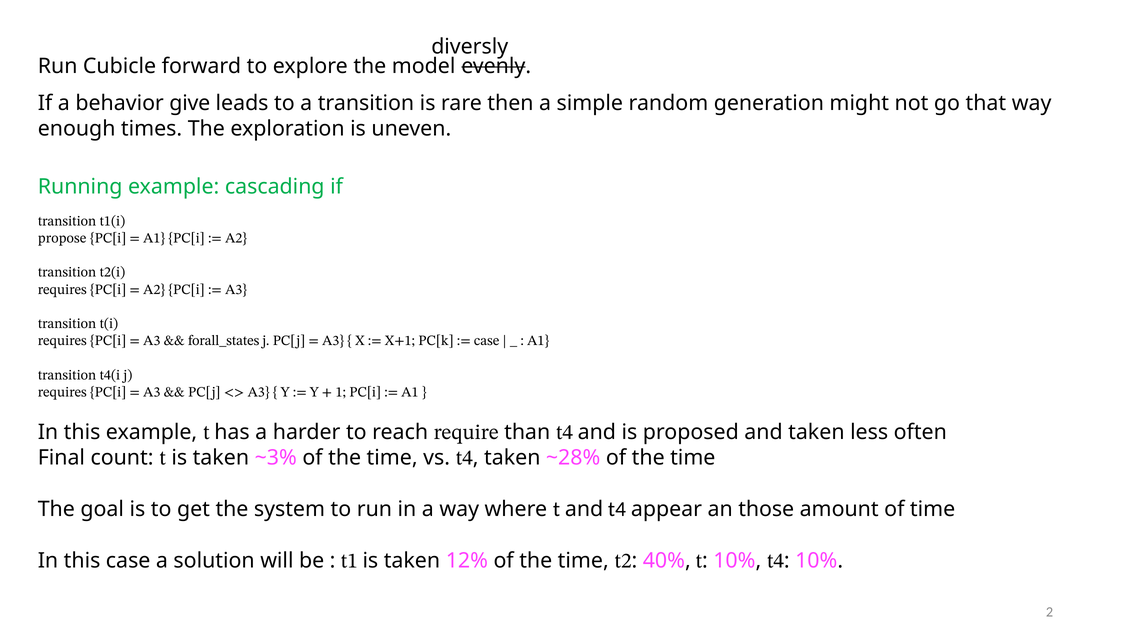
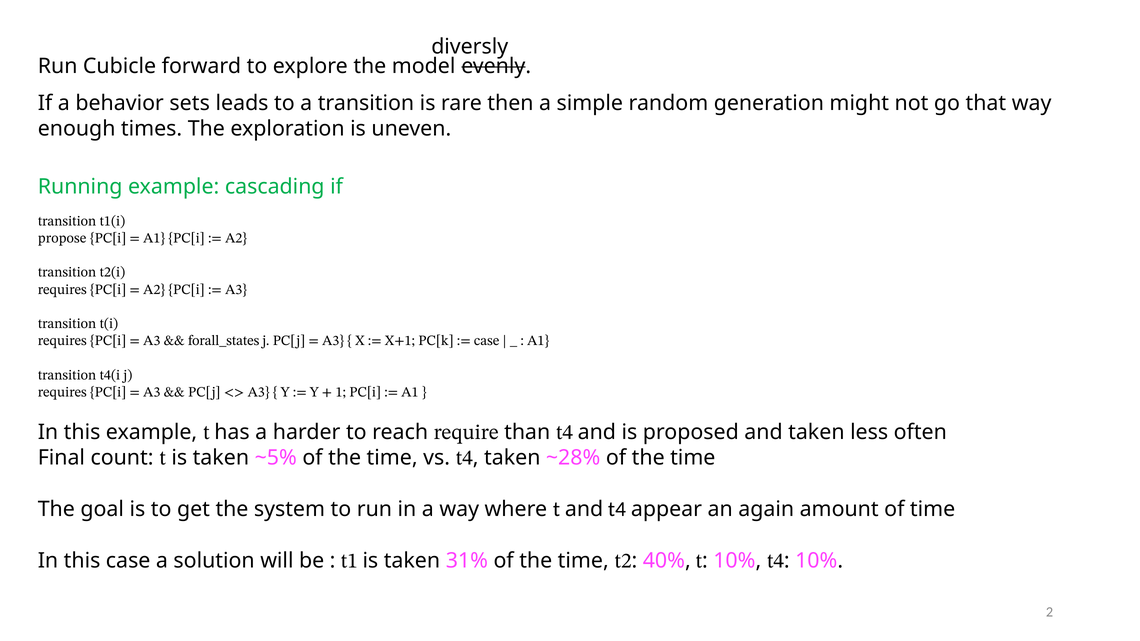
give: give -> sets
~3%: ~3% -> ~5%
those: those -> again
12%: 12% -> 31%
